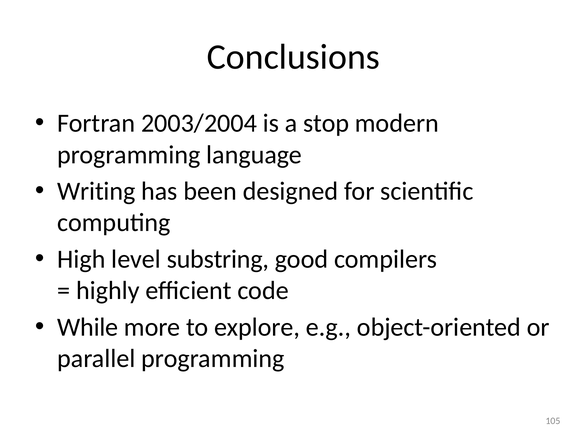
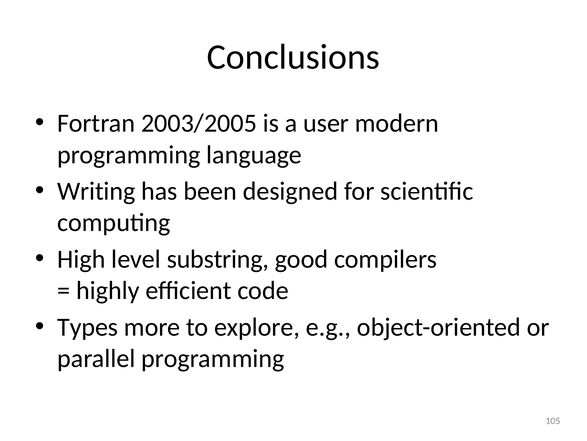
2003/2004: 2003/2004 -> 2003/2005
stop: stop -> user
While: While -> Types
